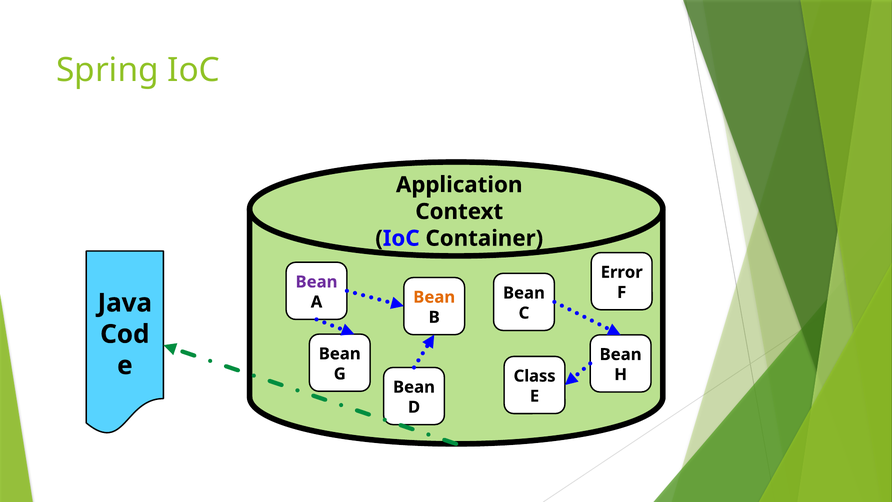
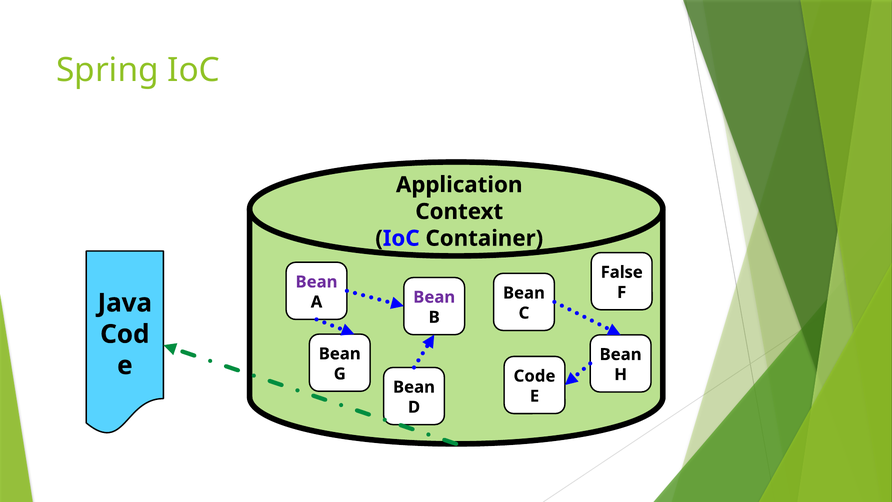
Error: Error -> False
Bean at (434, 297) colour: orange -> purple
Class: Class -> Code
